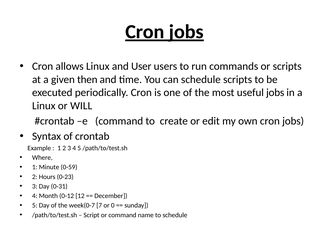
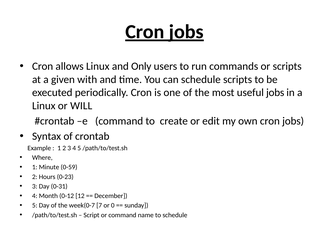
User: User -> Only
then: then -> with
